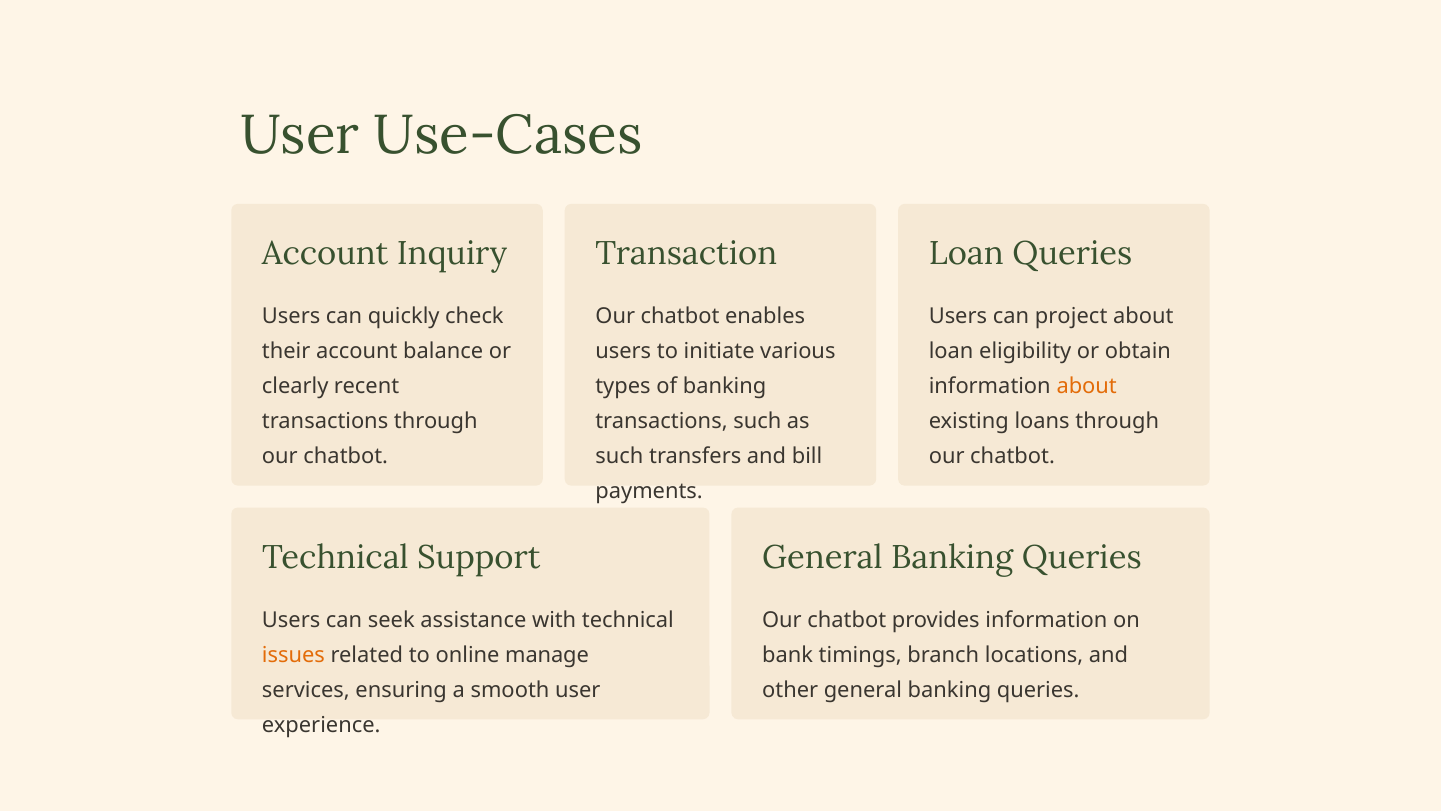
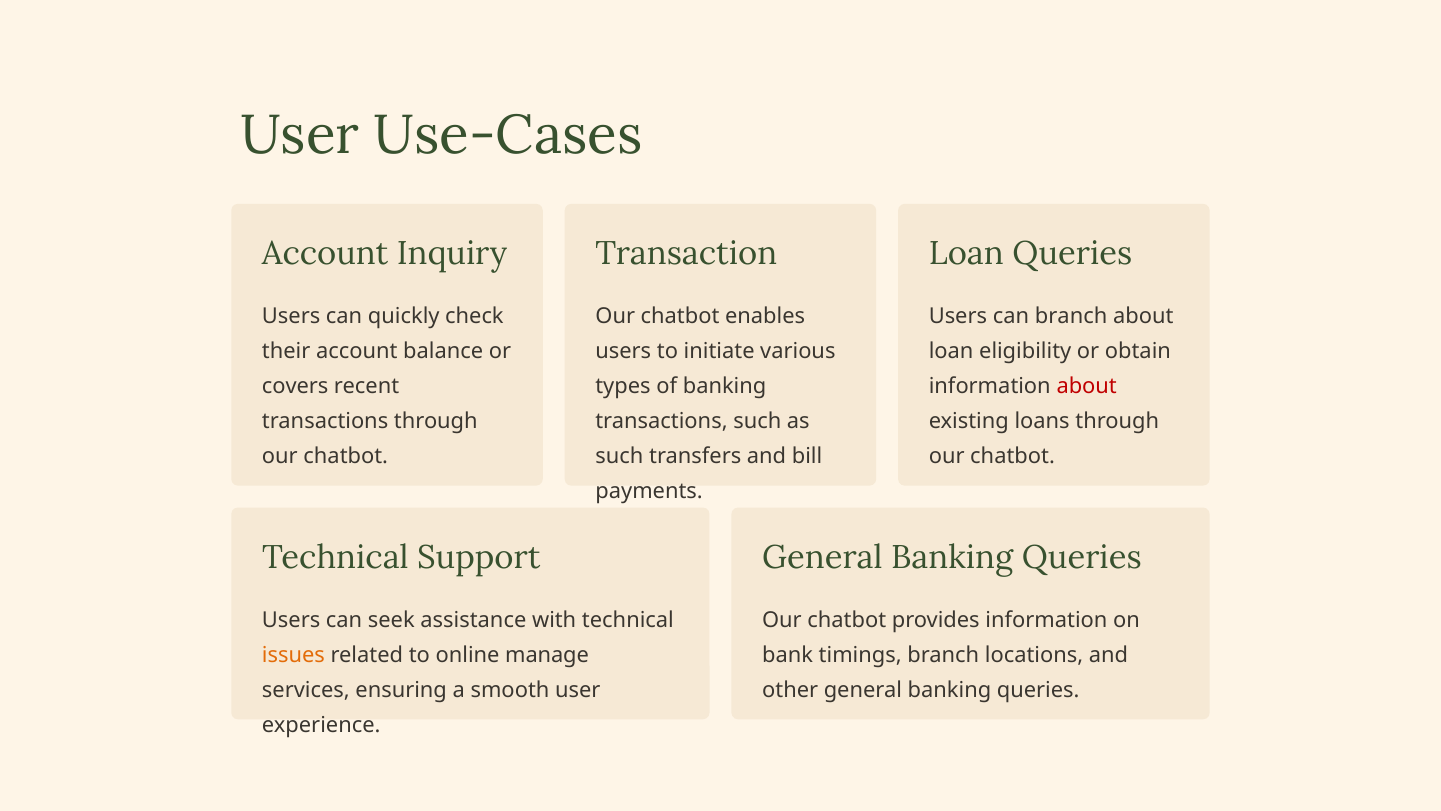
can project: project -> branch
clearly: clearly -> covers
about at (1087, 386) colour: orange -> red
